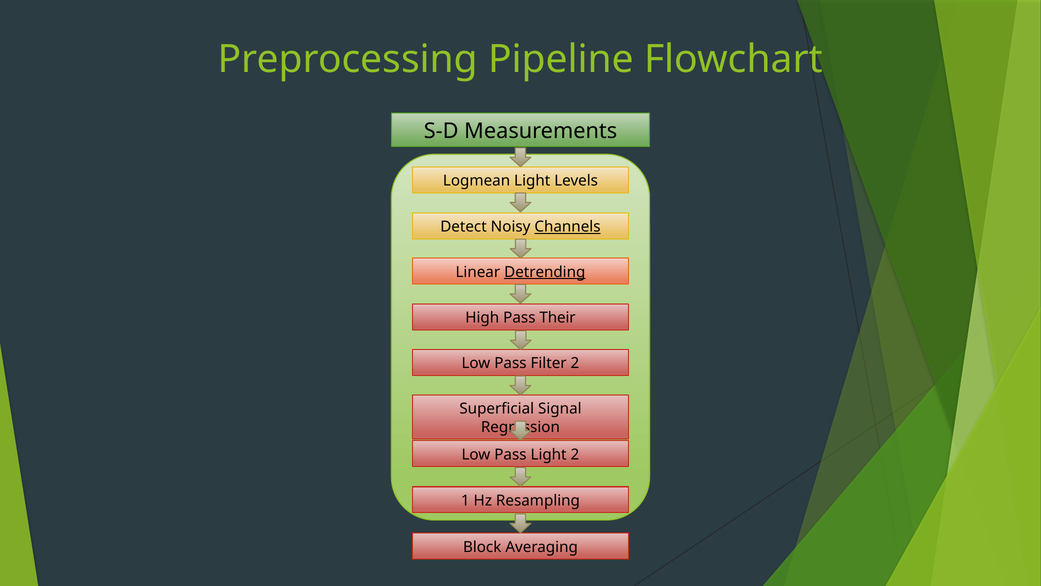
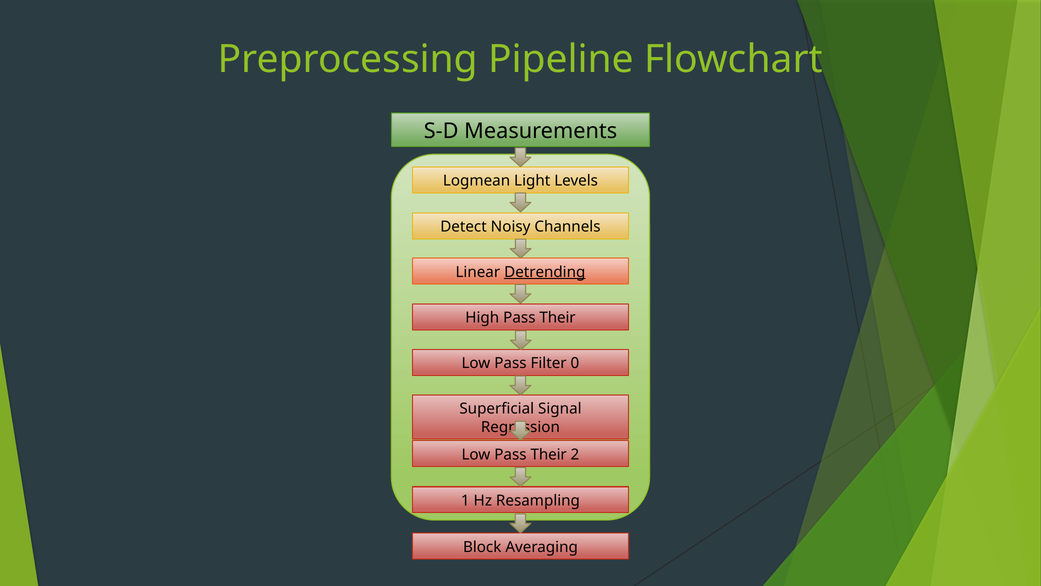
Channels underline: present -> none
Filter 2: 2 -> 0
Low Pass Light: Light -> Their
